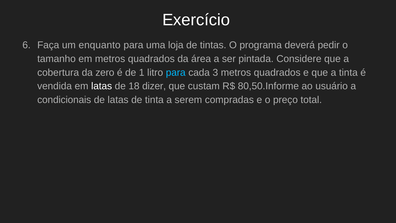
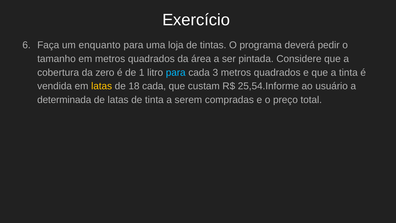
latas at (102, 86) colour: white -> yellow
18 dizer: dizer -> cada
80,50.Informe: 80,50.Informe -> 25,54.Informe
condicionais: condicionais -> determinada
